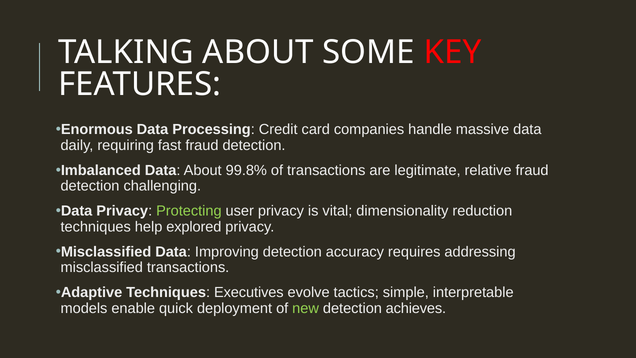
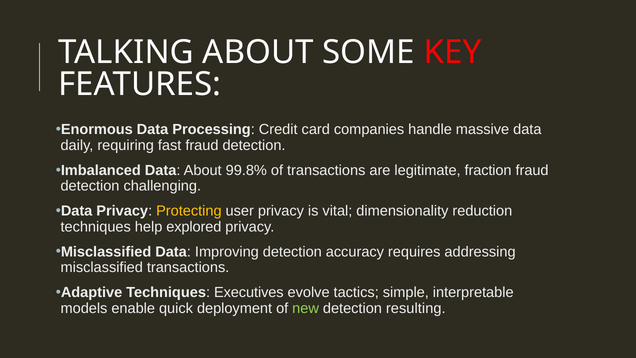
relative: relative -> fraction
Protecting colour: light green -> yellow
achieves: achieves -> resulting
